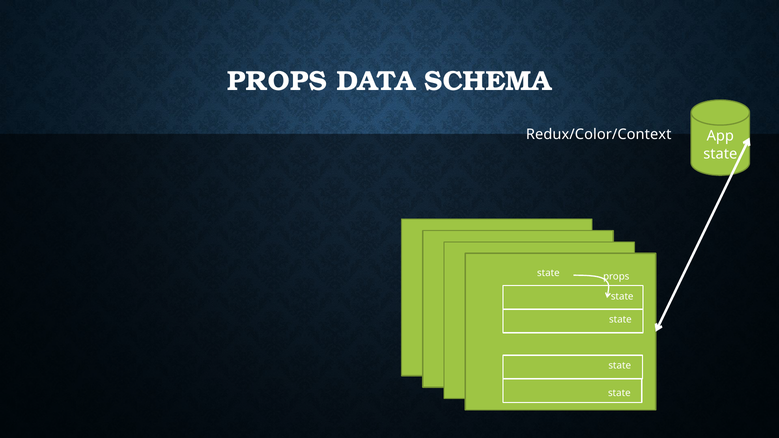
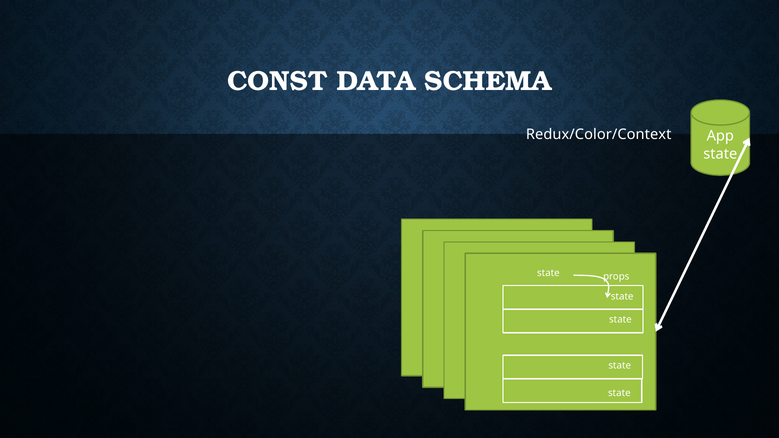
PROPS at (277, 81): PROPS -> CONST
